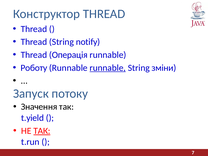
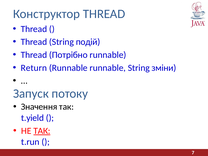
notify: notify -> подій
Операція: Операція -> Потрібно
Роботу: Роботу -> Return
runnable at (108, 68) underline: present -> none
